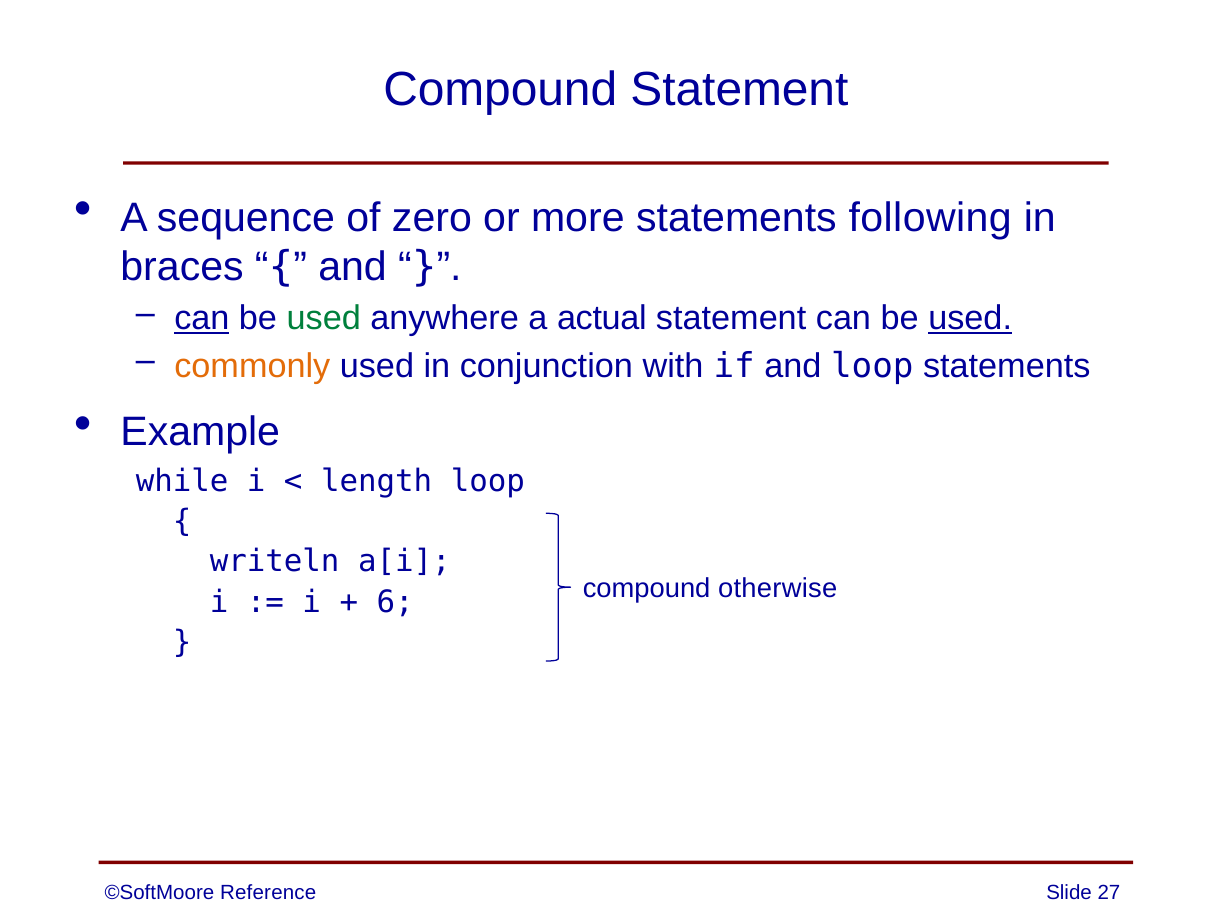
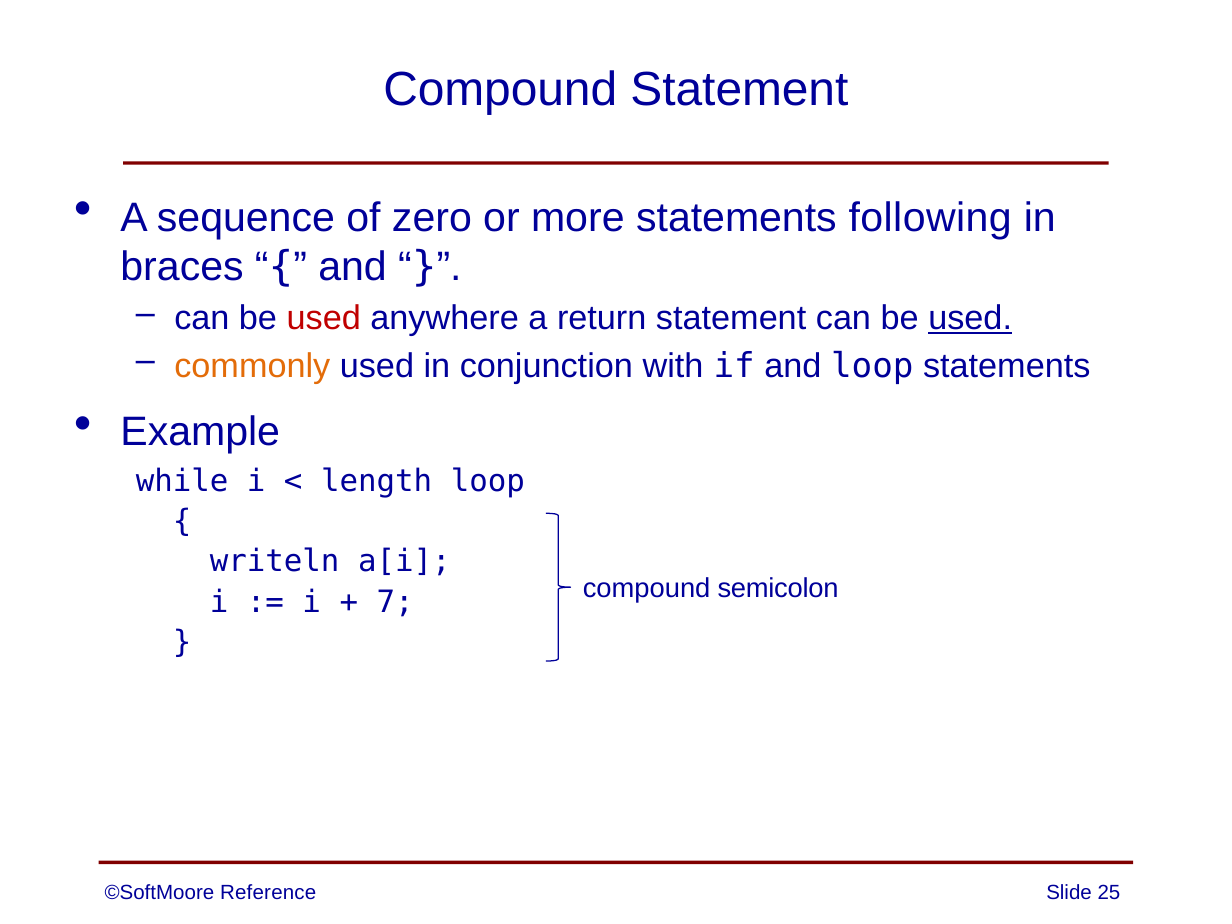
can at (202, 318) underline: present -> none
used at (324, 318) colour: green -> red
actual: actual -> return
otherwise: otherwise -> semicolon
6: 6 -> 7
27: 27 -> 25
